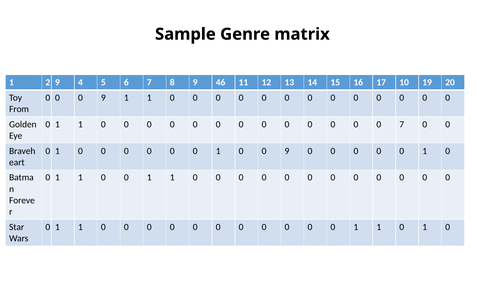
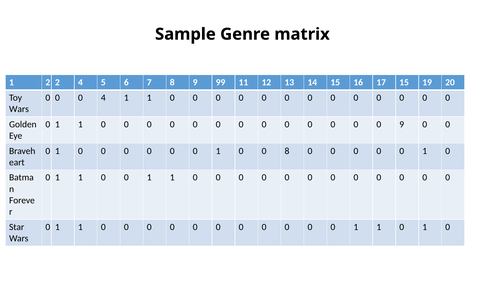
2 9: 9 -> 2
46: 46 -> 99
17 10: 10 -> 15
0 0 0 9: 9 -> 4
From at (19, 109): From -> Wars
0 7: 7 -> 9
1 0 0 9: 9 -> 8
